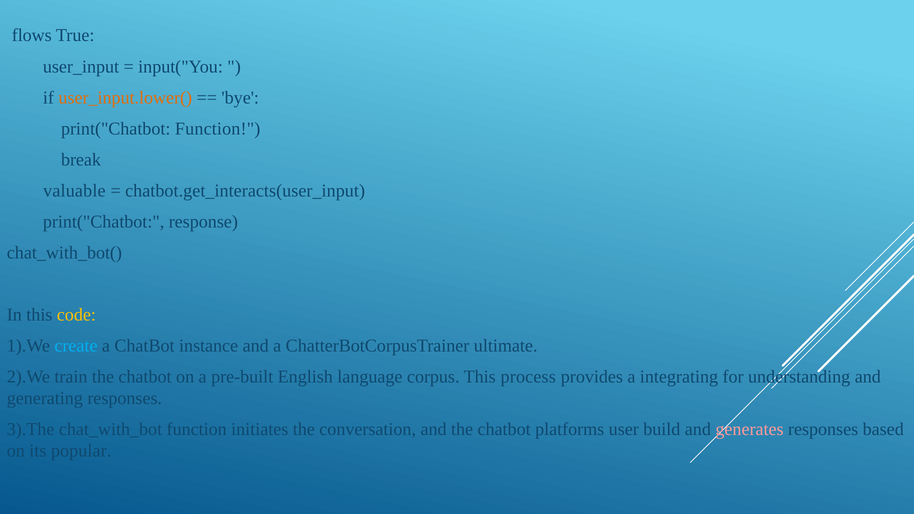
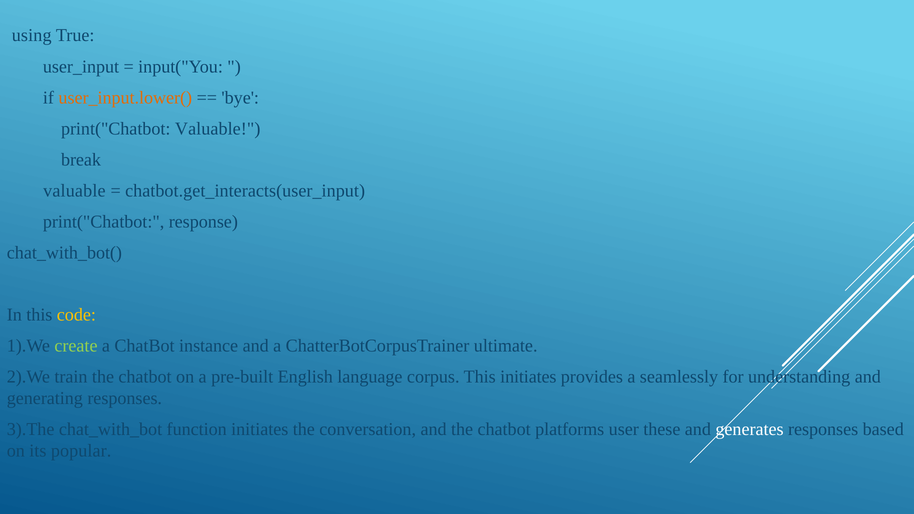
flows: flows -> using
print("Chatbot Function: Function -> Valuable
create colour: light blue -> light green
This process: process -> initiates
integrating: integrating -> seamlessly
build: build -> these
generates colour: pink -> white
